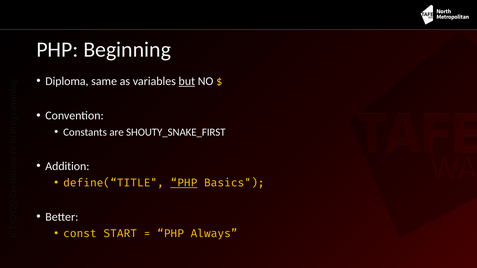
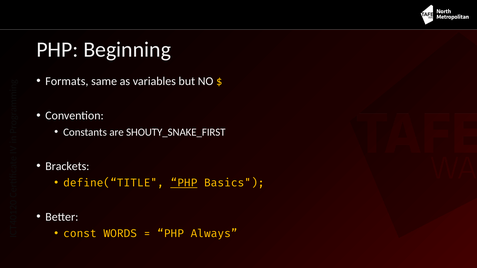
Diploma: Diploma -> Formats
but underline: present -> none
Addition: Addition -> Brackets
START: START -> WORDS
